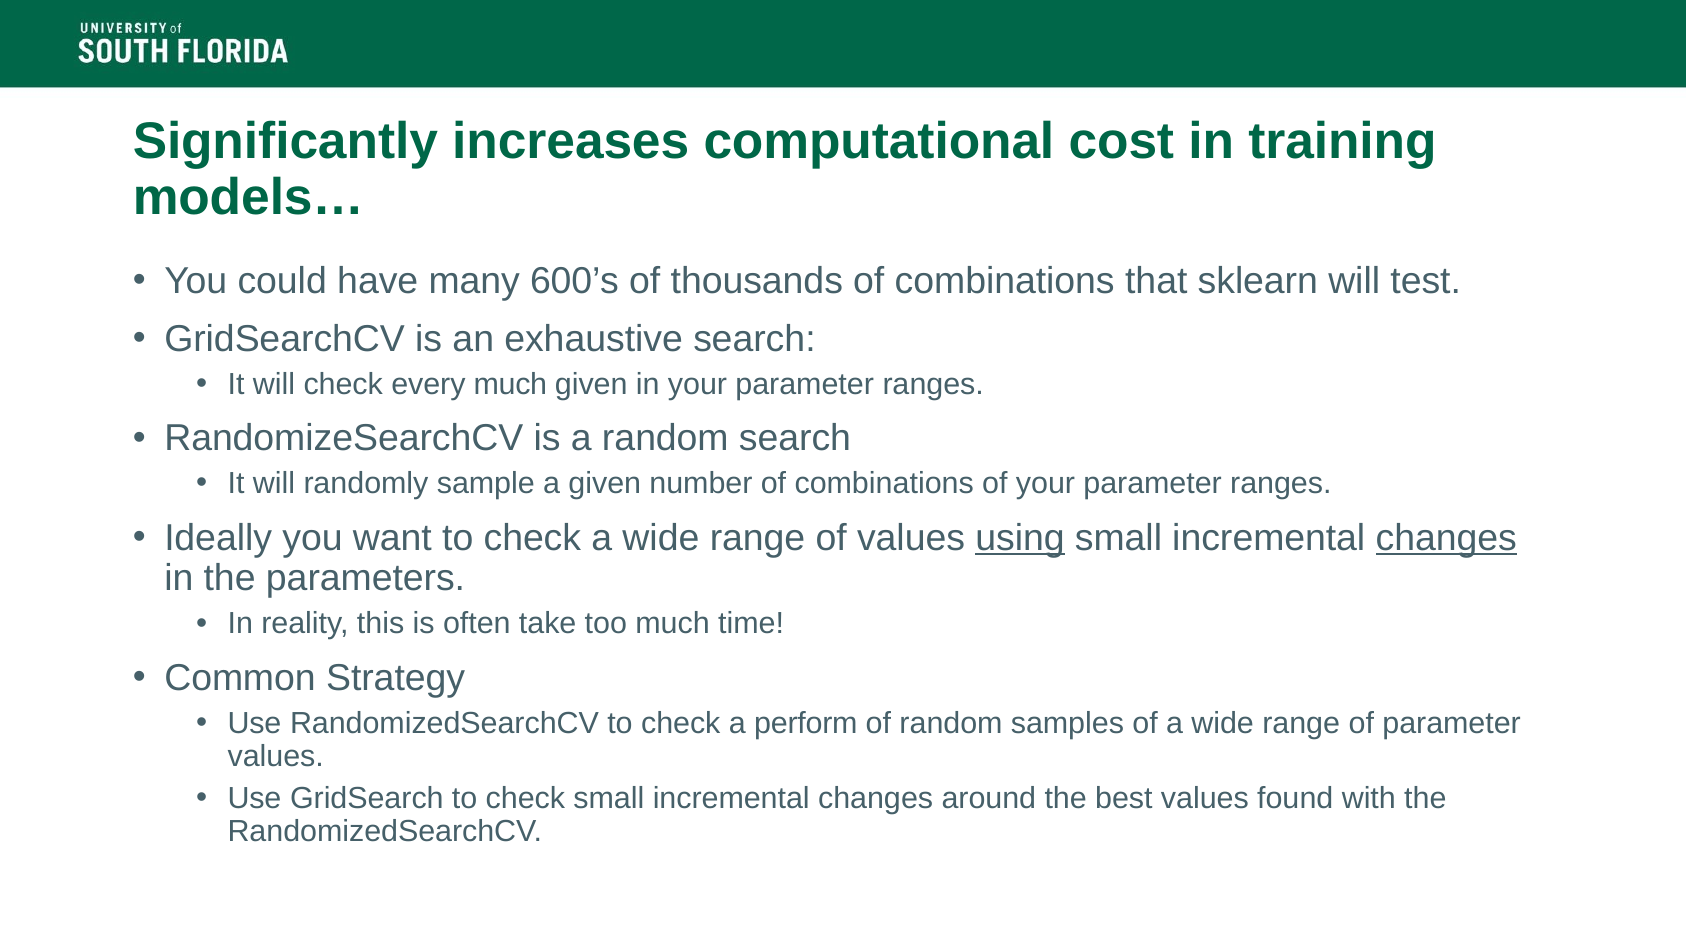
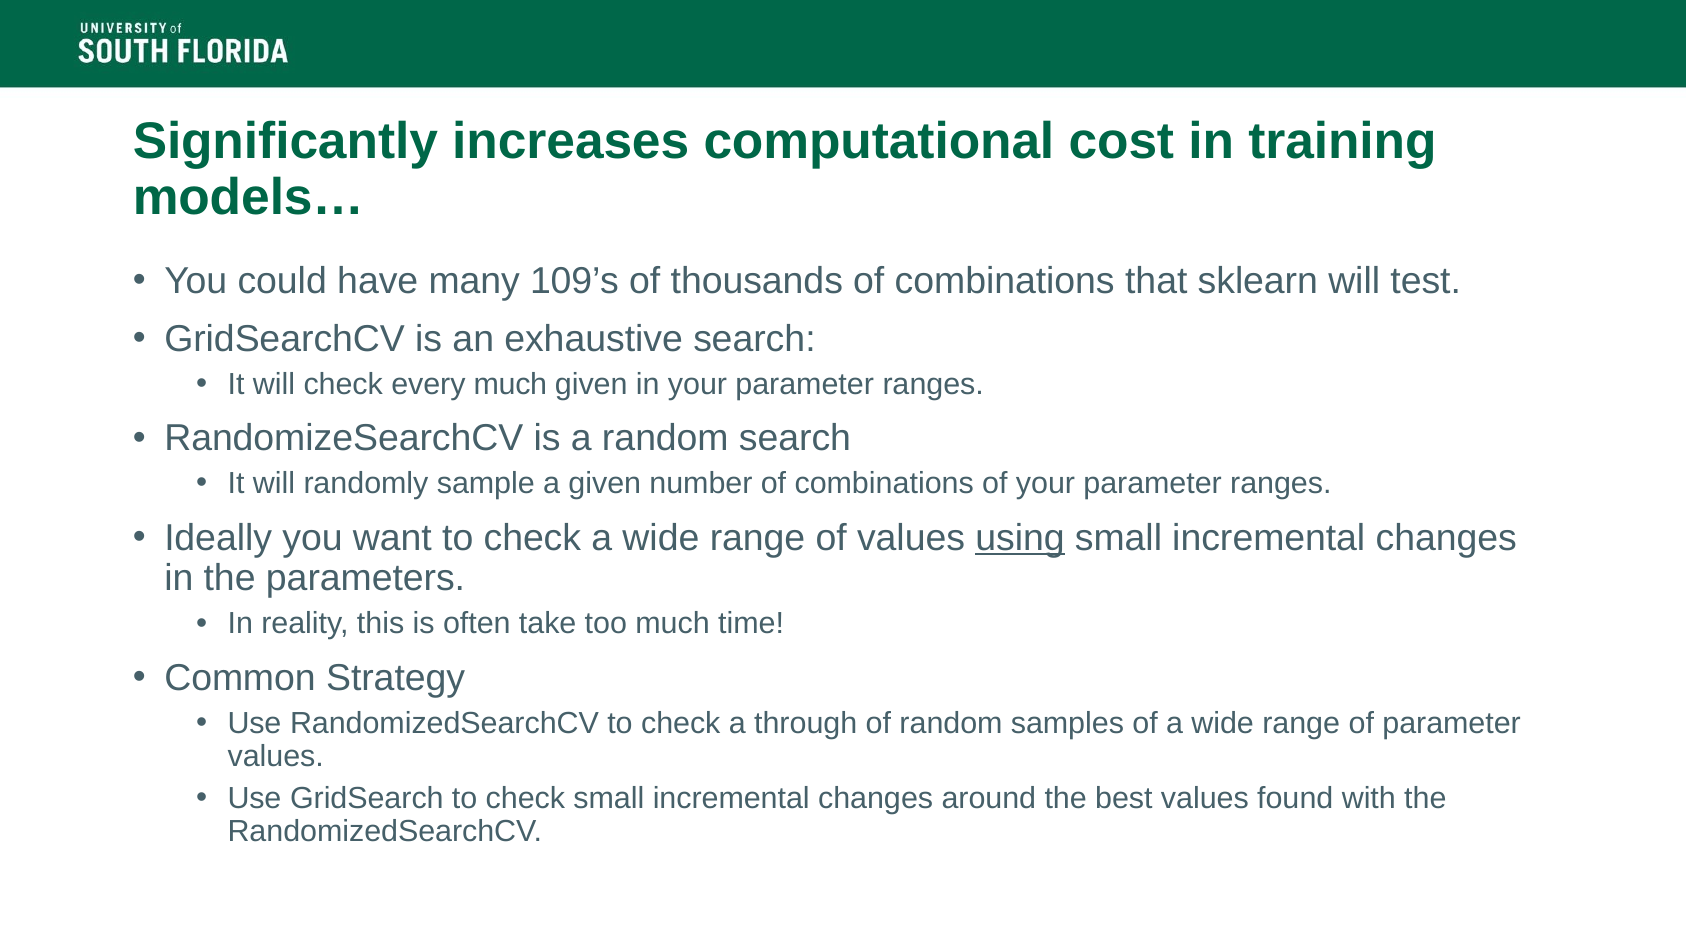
600’s: 600’s -> 109’s
changes at (1446, 538) underline: present -> none
perform: perform -> through
